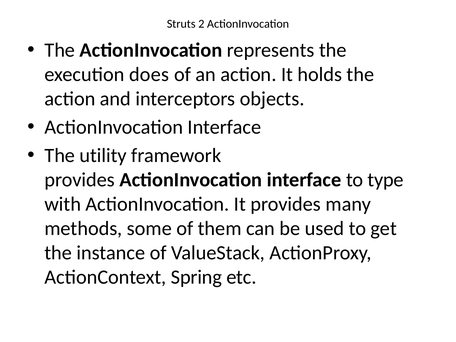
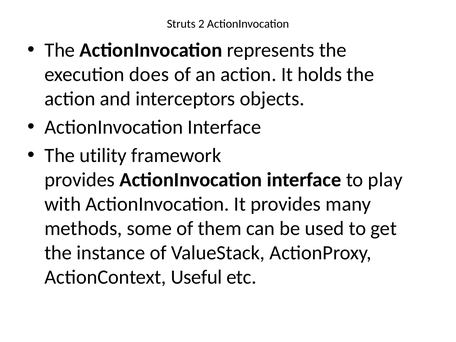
type: type -> play
Spring: Spring -> Useful
